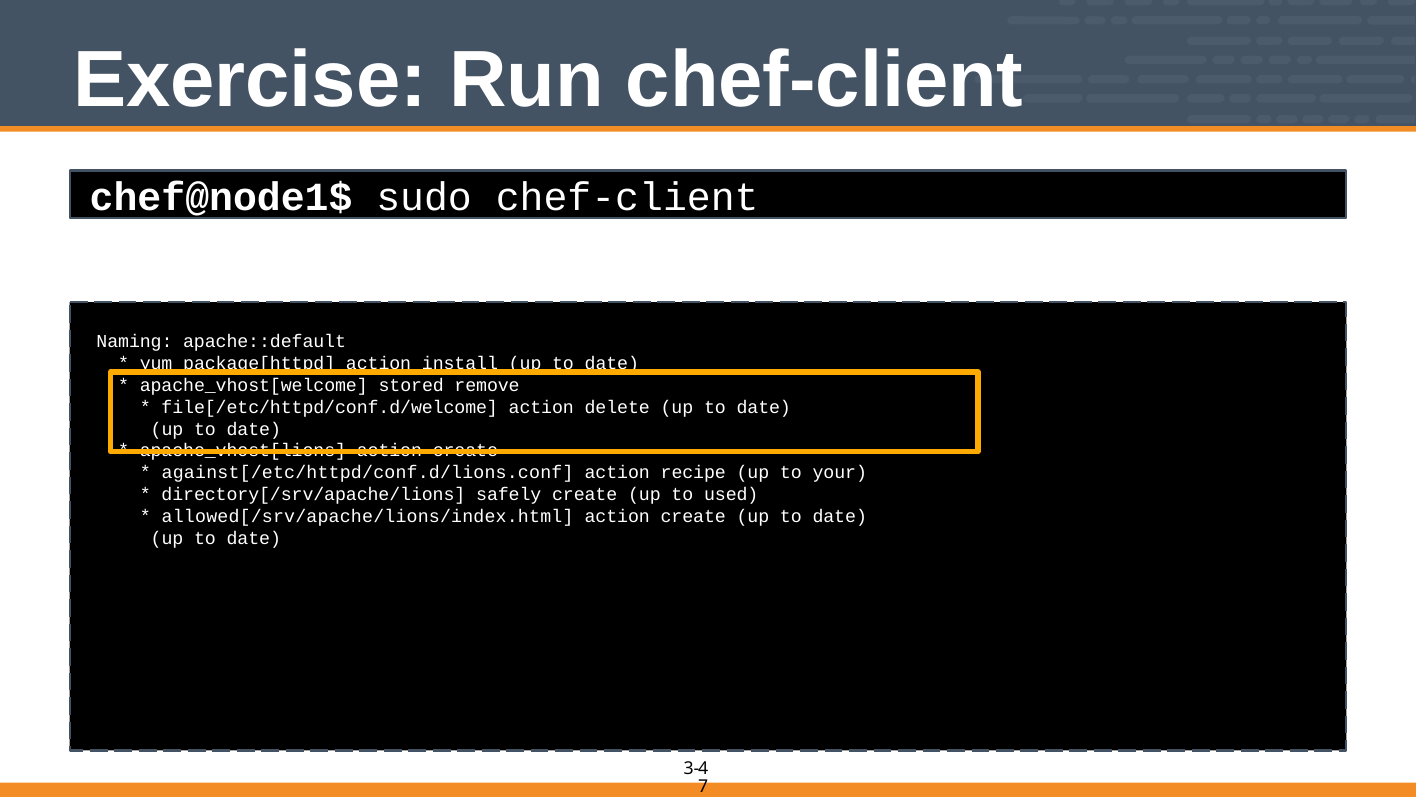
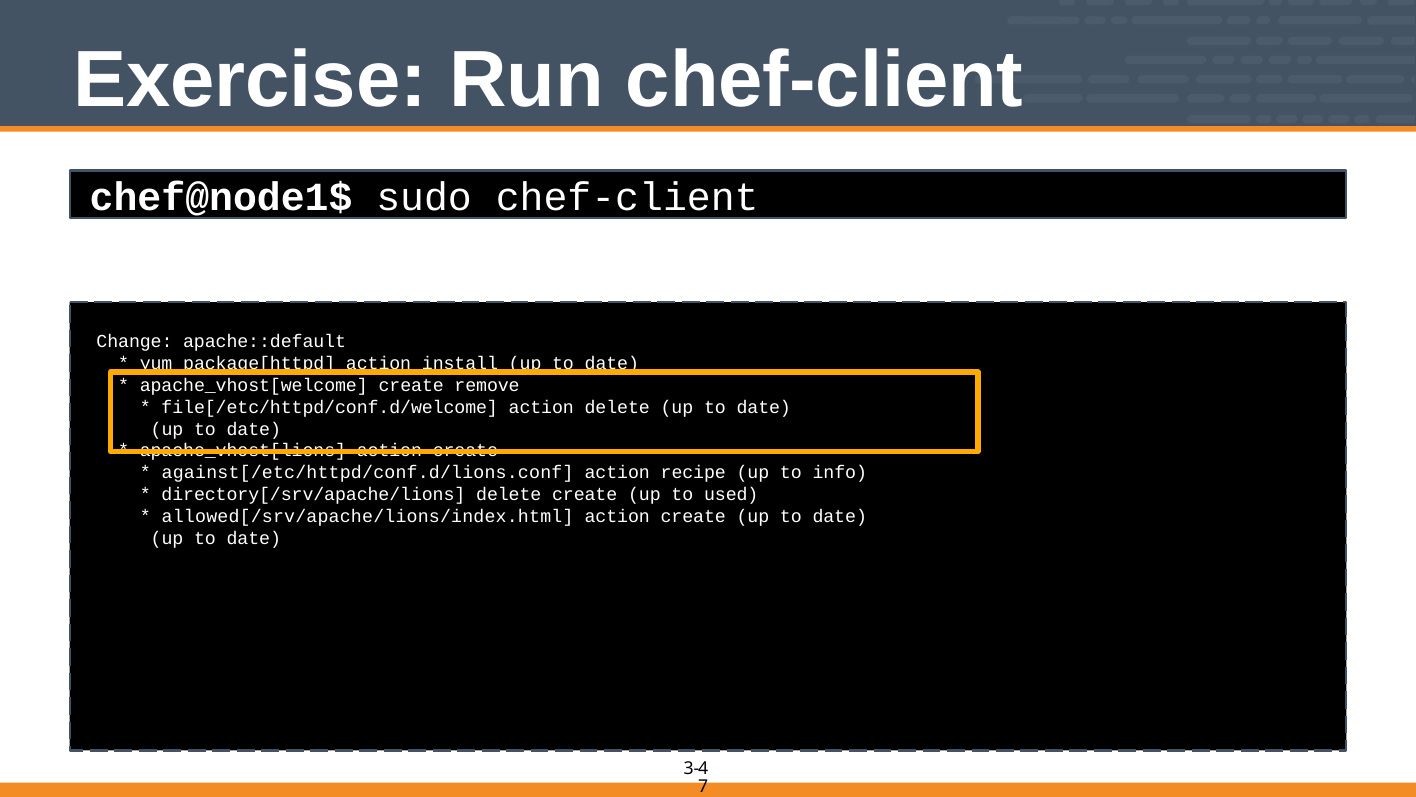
Naming: Naming -> Change
apache_vhost[welcome stored: stored -> create
your: your -> info
directory[/srv/apache/lions safely: safely -> delete
